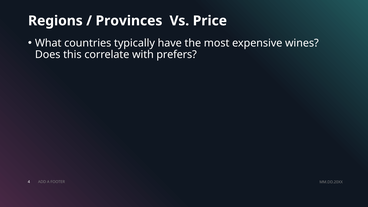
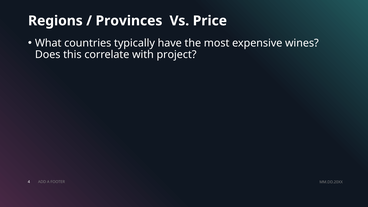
prefers: prefers -> project
